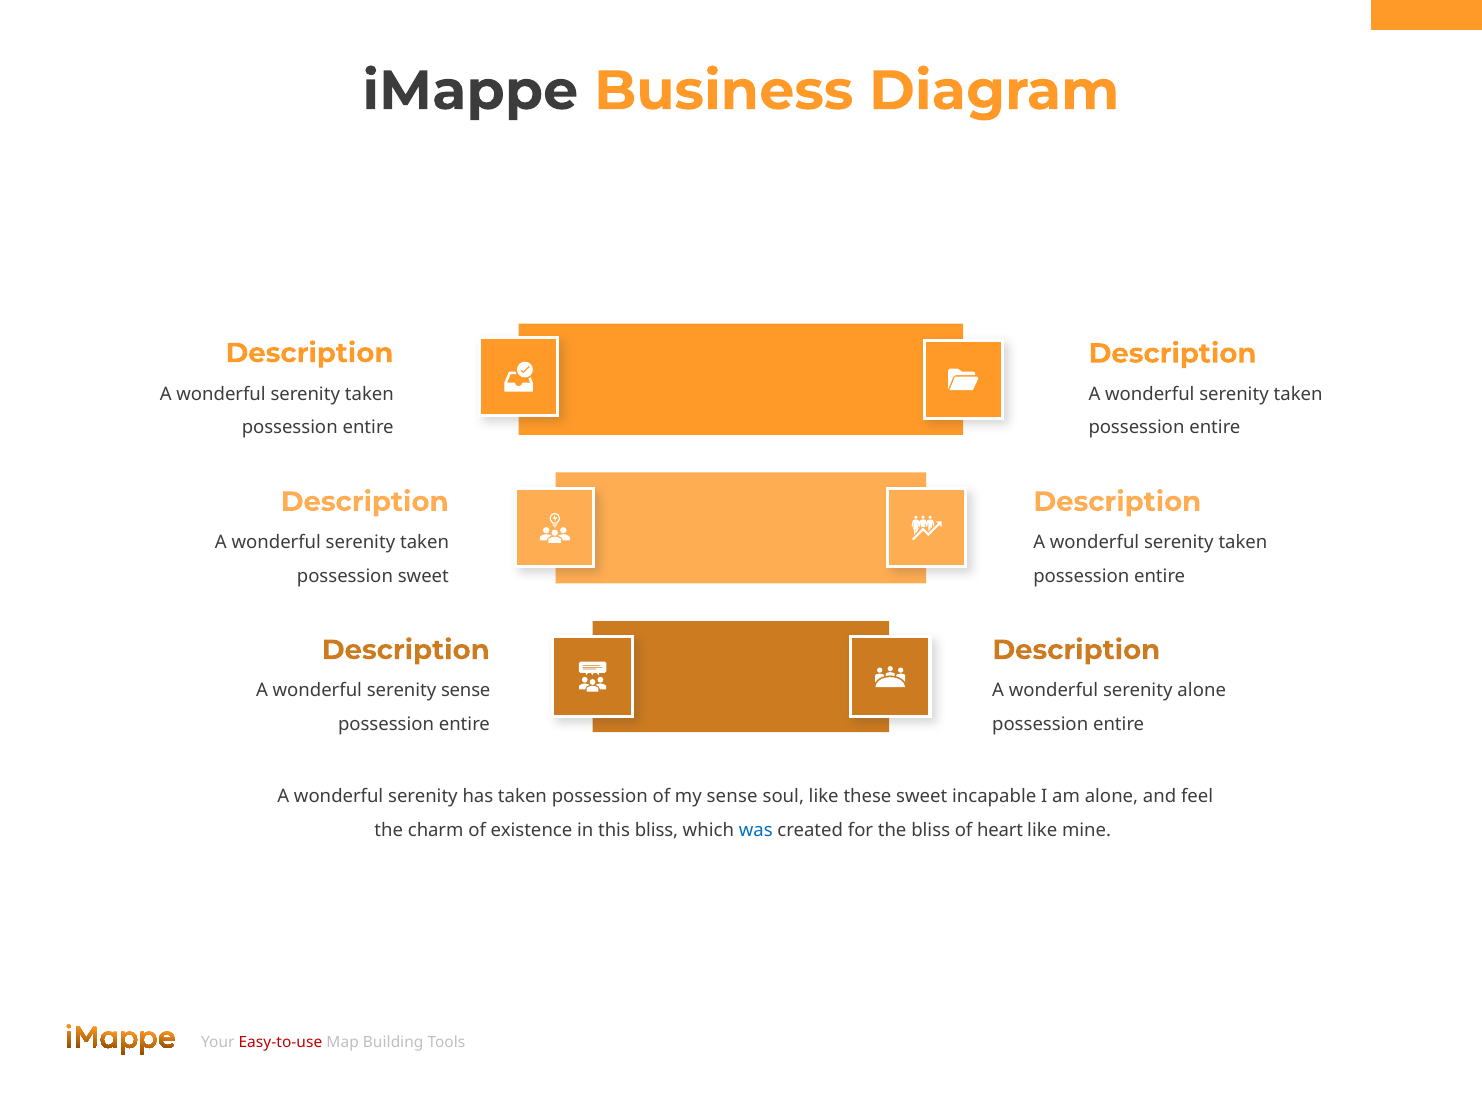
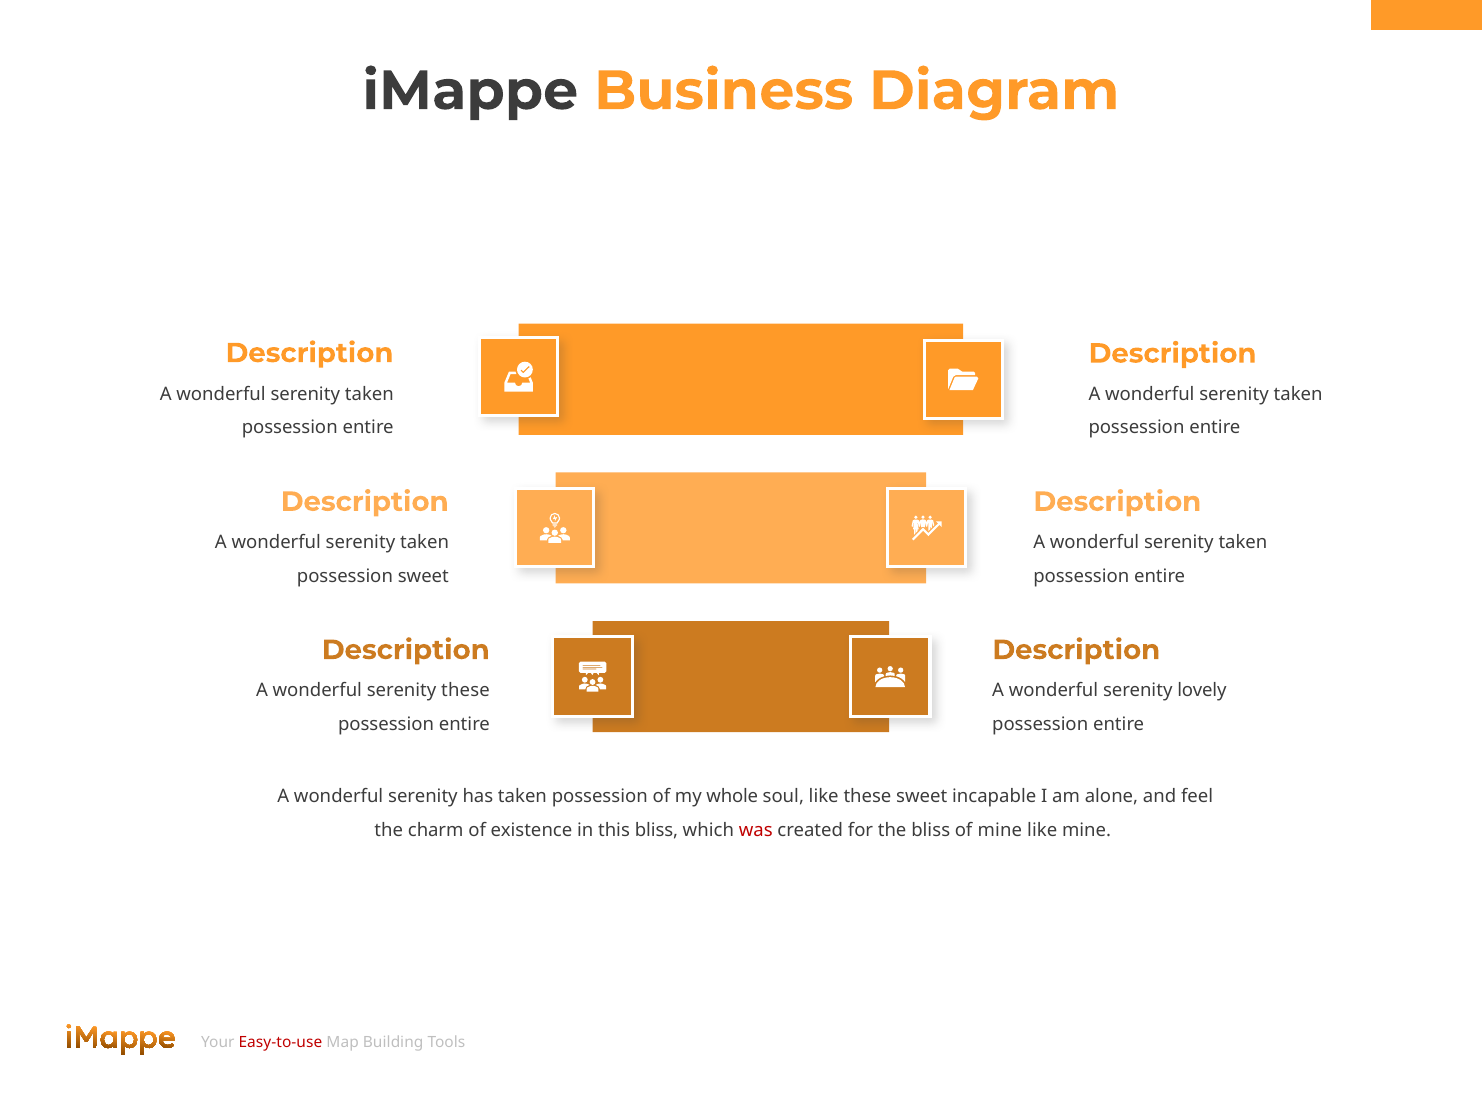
serenity sense: sense -> these
serenity alone: alone -> lovely
my sense: sense -> whole
was colour: blue -> red
of heart: heart -> mine
